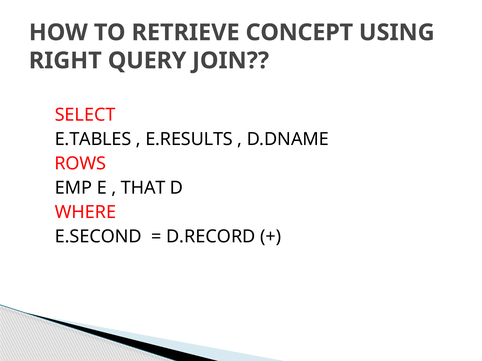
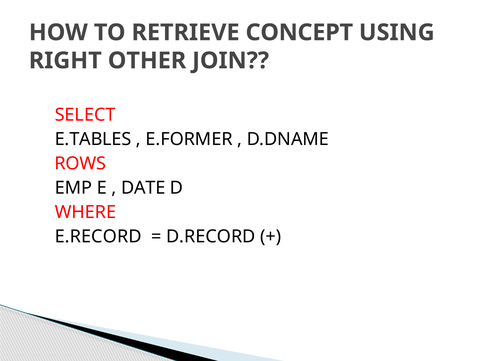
QUERY: QUERY -> OTHER
E.RESULTS: E.RESULTS -> E.FORMER
THAT: THAT -> DATE
E.SECOND: E.SECOND -> E.RECORD
